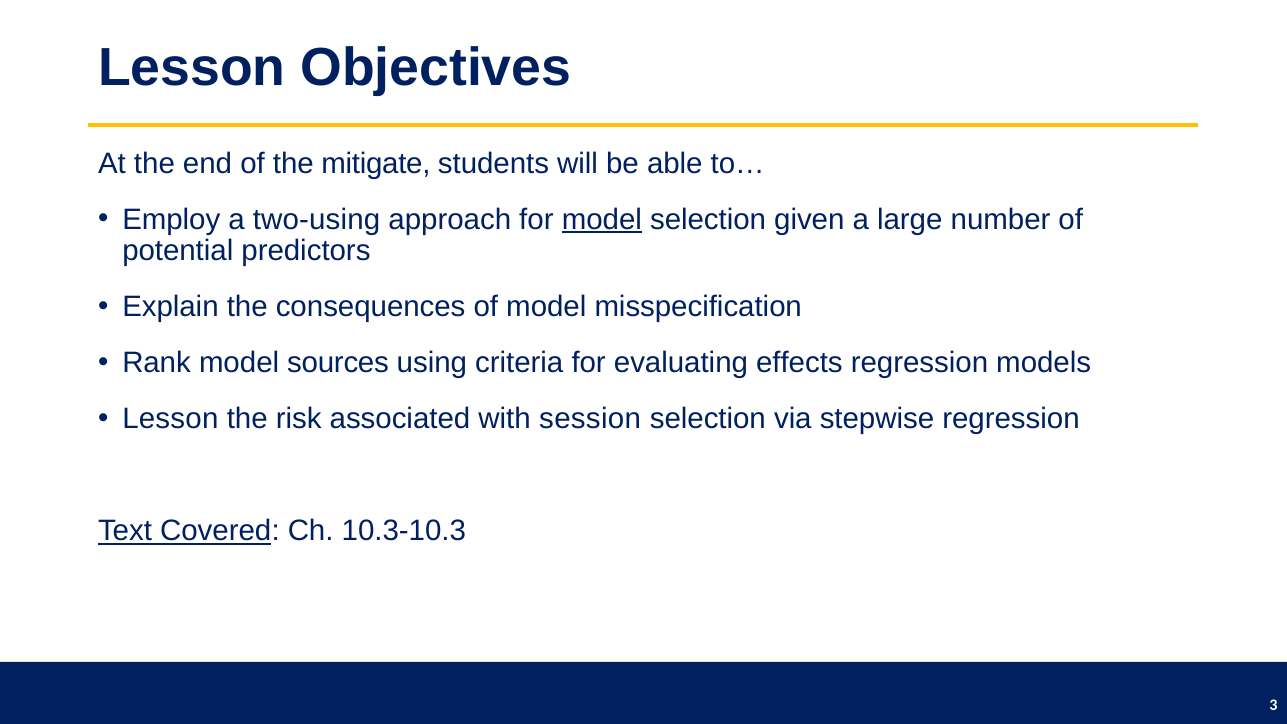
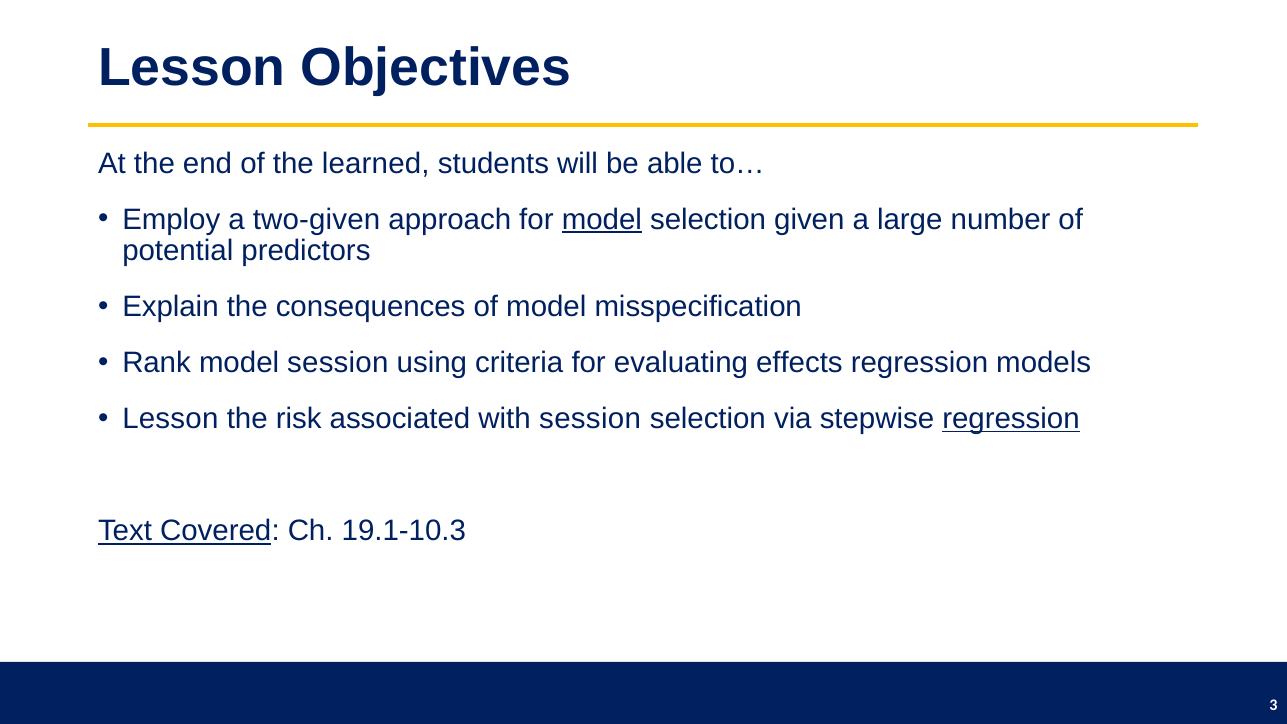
mitigate: mitigate -> learned
two-using: two-using -> two-given
model sources: sources -> session
regression at (1011, 419) underline: none -> present
10.3-10.3: 10.3-10.3 -> 19.1-10.3
